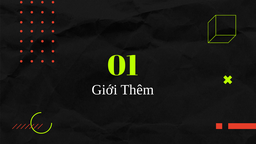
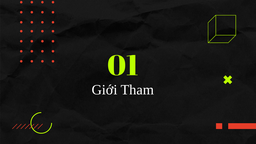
Thêm: Thêm -> Tham
